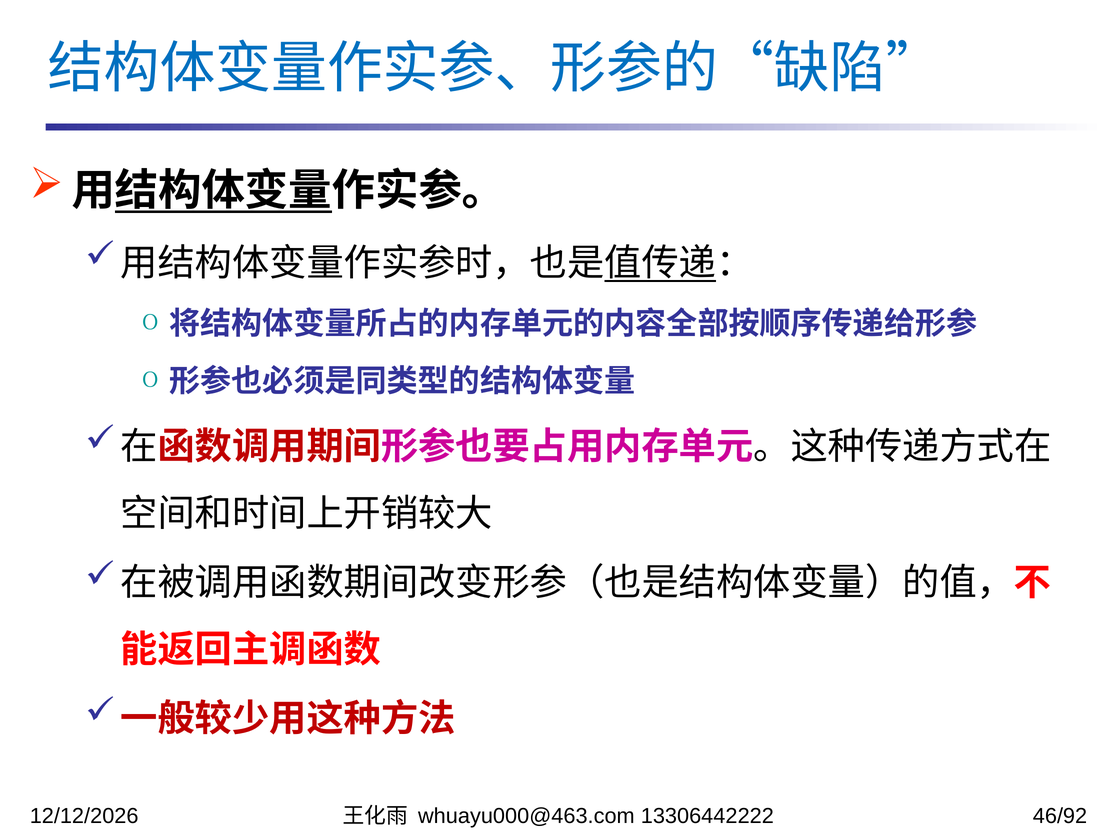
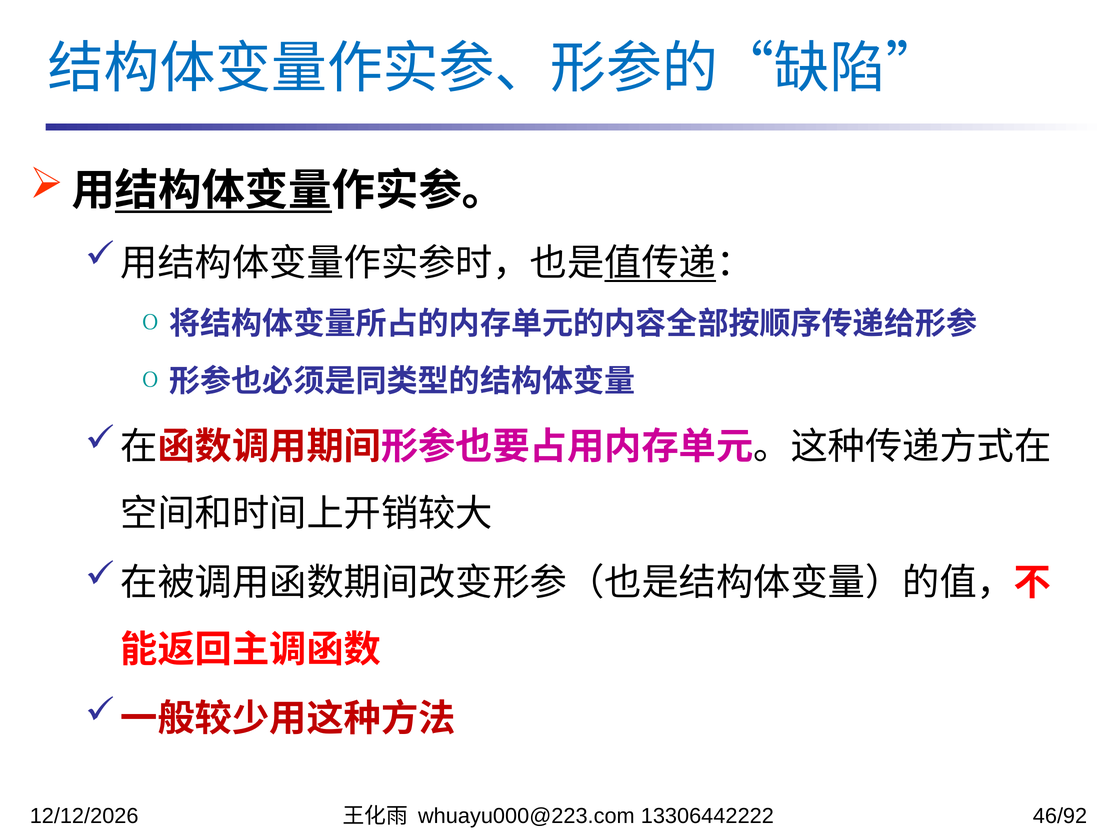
whuayu000@463.com: whuayu000@463.com -> whuayu000@223.com
